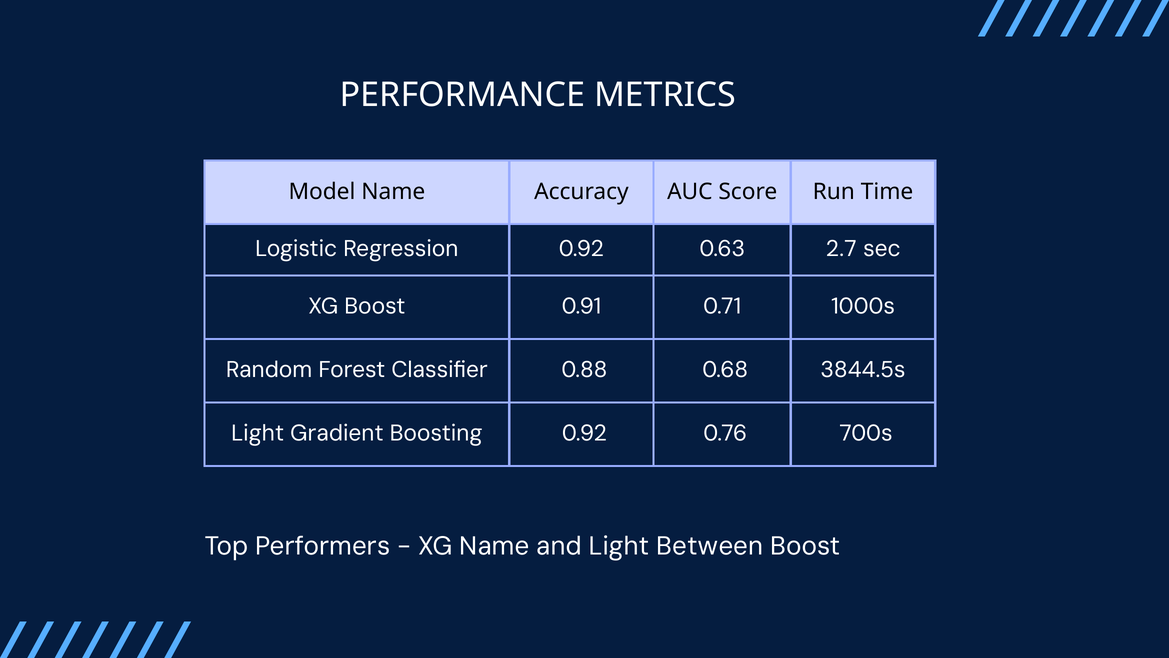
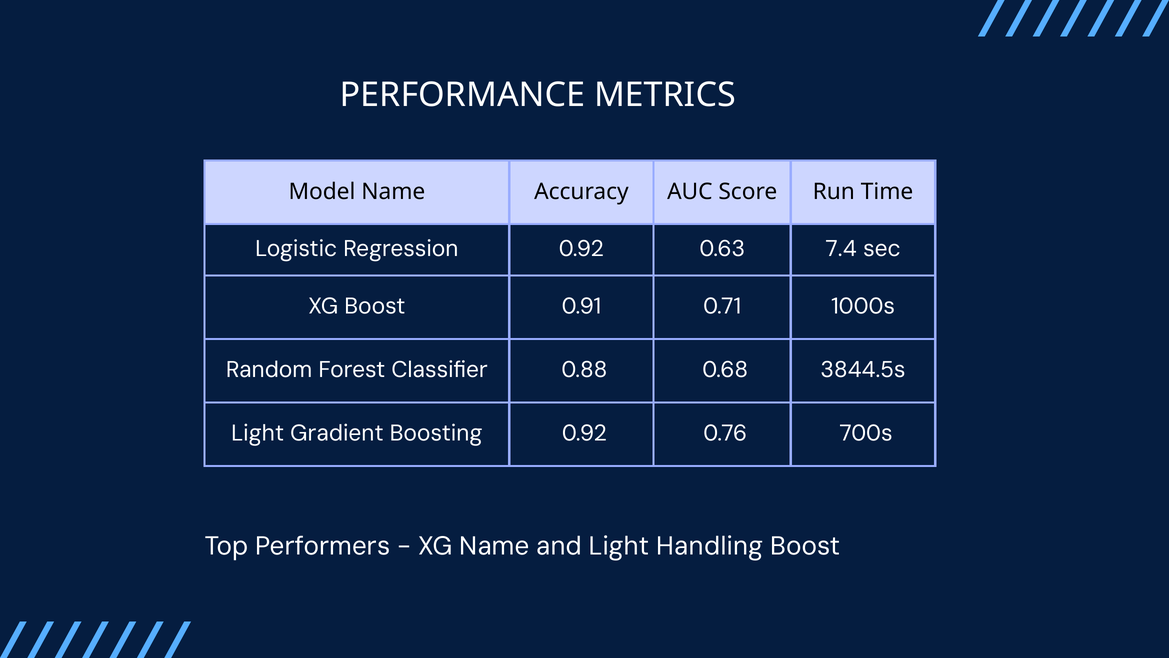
2.7: 2.7 -> 7.4
Between: Between -> Handling
